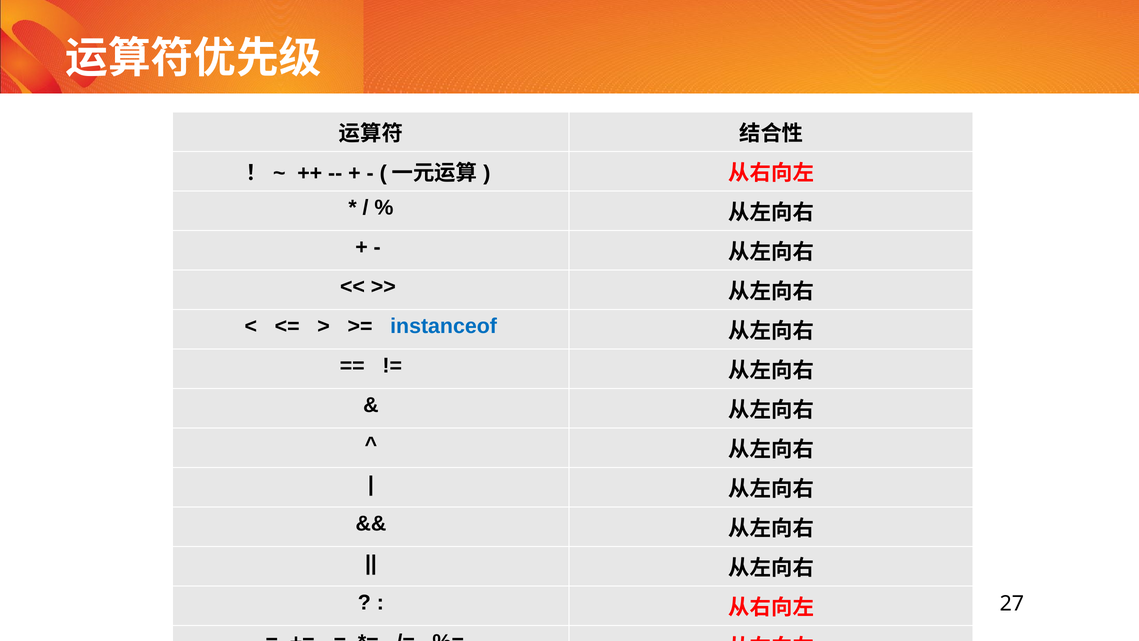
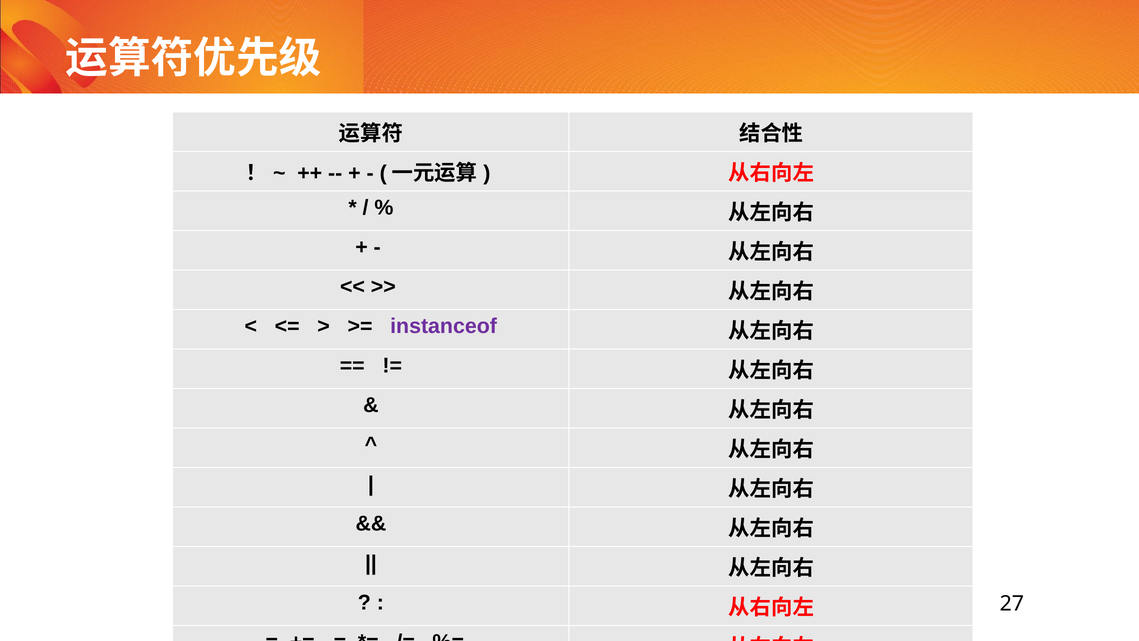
instanceof colour: blue -> purple
